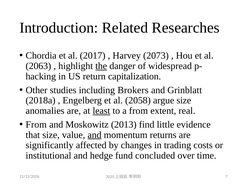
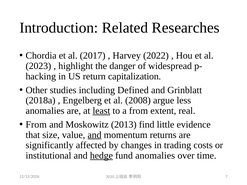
2073: 2073 -> 2022
2063: 2063 -> 2023
the underline: present -> none
Brokers: Brokers -> Defined
2058: 2058 -> 2008
argue size: size -> less
hedge underline: none -> present
fund concluded: concluded -> anomalies
